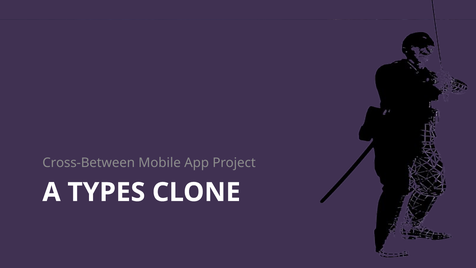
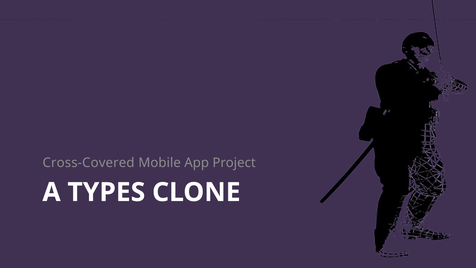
Cross-Between: Cross-Between -> Cross-Covered
